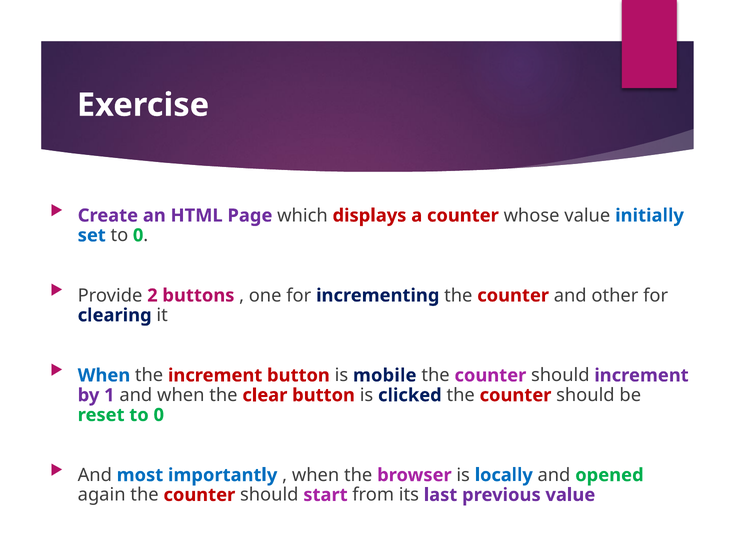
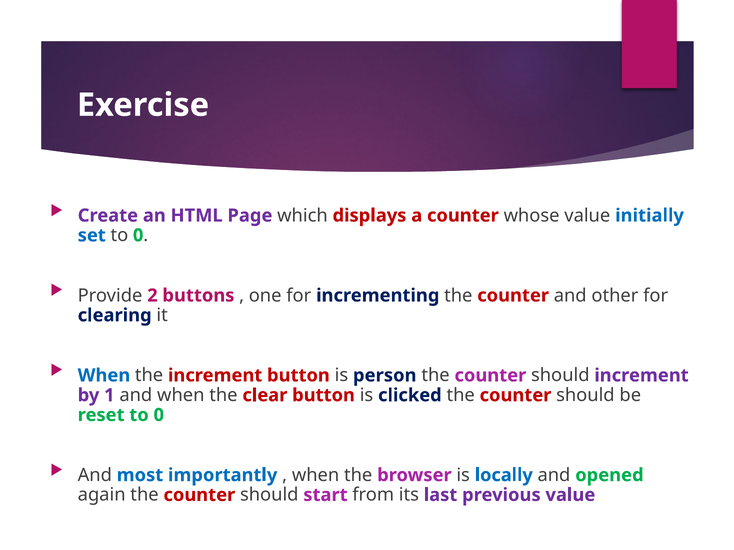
mobile: mobile -> person
